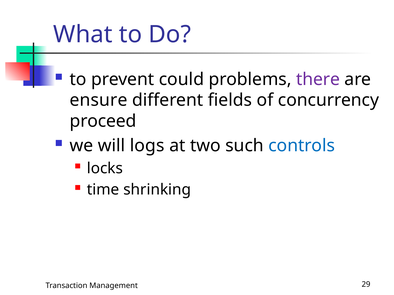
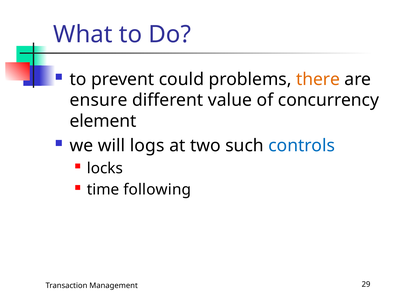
there colour: purple -> orange
fields: fields -> value
proceed: proceed -> element
shrinking: shrinking -> following
